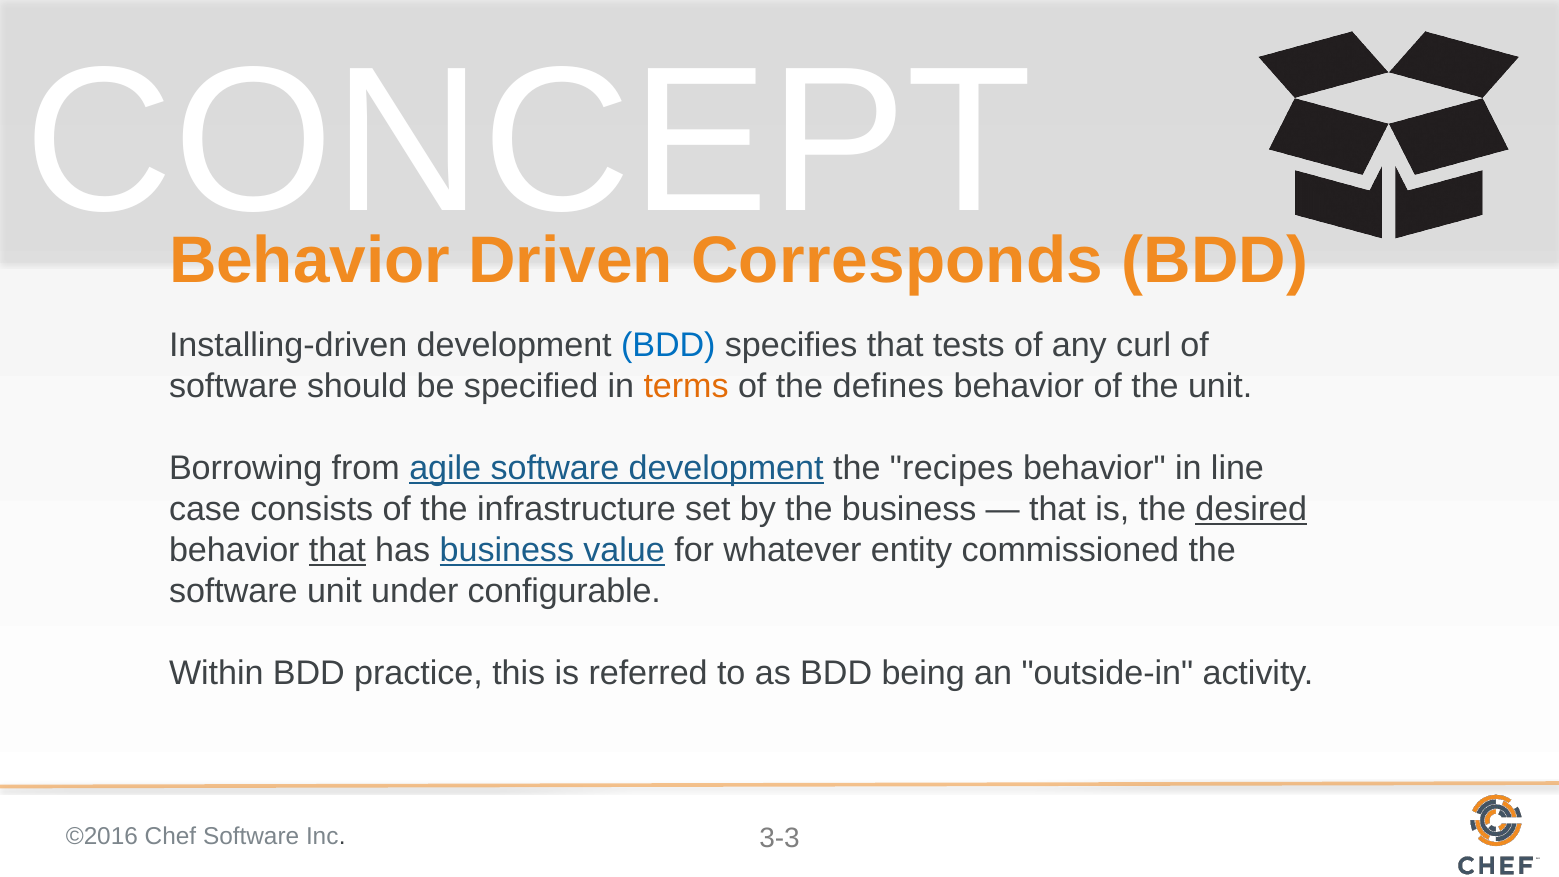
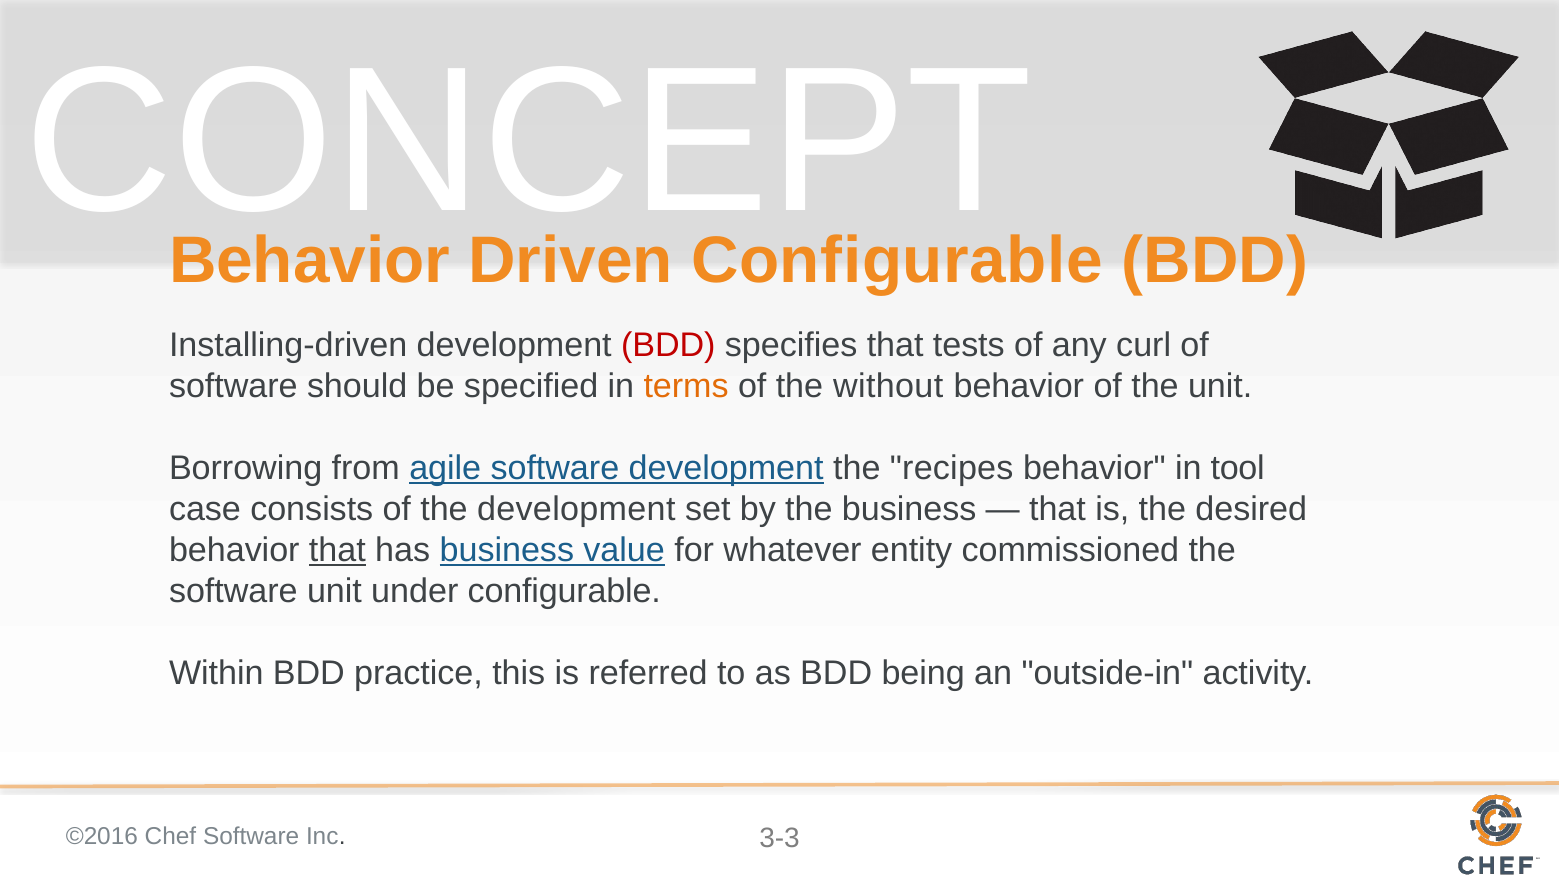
Corresponds at (897, 261): Corresponds -> Configurable
BDD at (668, 345) colour: blue -> red
defines: defines -> without
line: line -> tool
the infrastructure: infrastructure -> development
desired underline: present -> none
